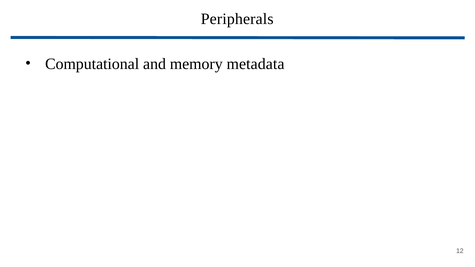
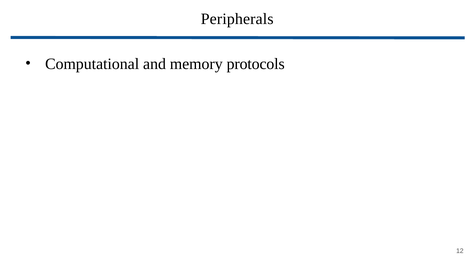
metadata: metadata -> protocols
